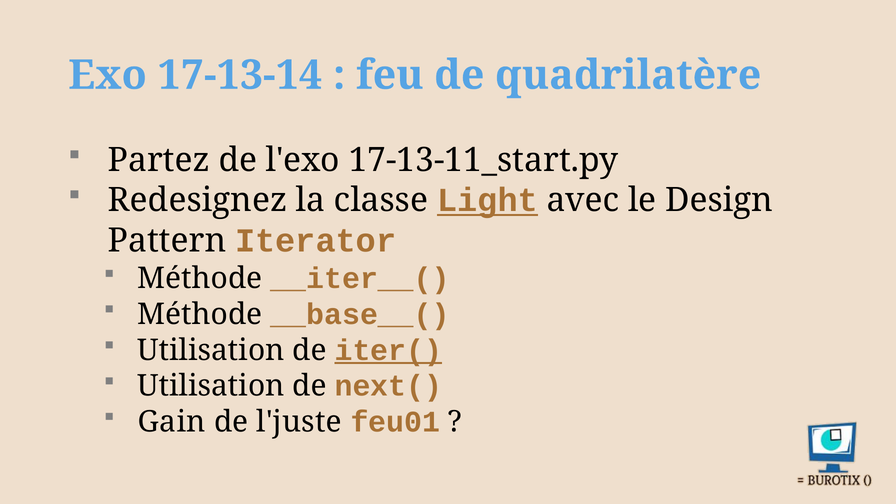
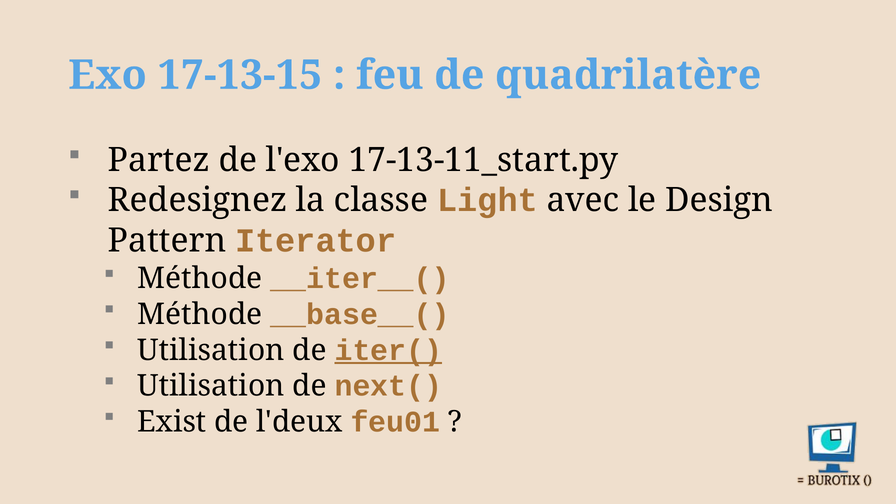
17-13-14: 17-13-14 -> 17-13-15
Light underline: present -> none
Gain: Gain -> Exist
l'juste: l'juste -> l'deux
